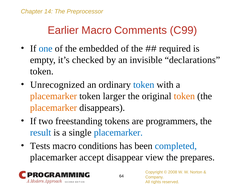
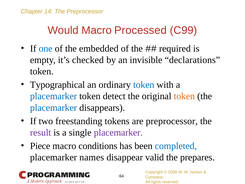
Earlier: Earlier -> Would
Comments: Comments -> Processed
Unrecognized: Unrecognized -> Typographical
placemarker at (54, 96) colour: orange -> blue
larger: larger -> detect
placemarker at (54, 108) colour: orange -> blue
are programmers: programmers -> preprocessor
result colour: blue -> purple
placemarker at (118, 132) colour: blue -> purple
Tests: Tests -> Piece
accept: accept -> names
view: view -> valid
